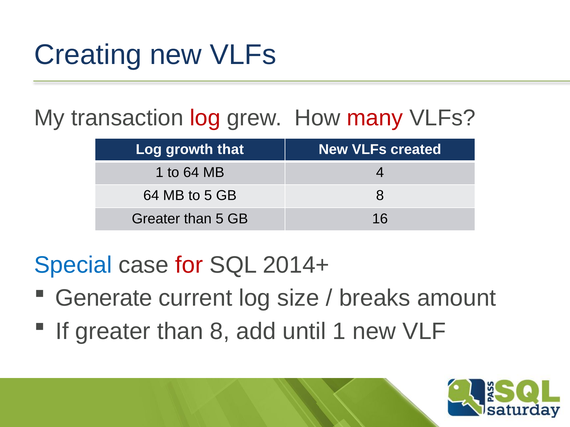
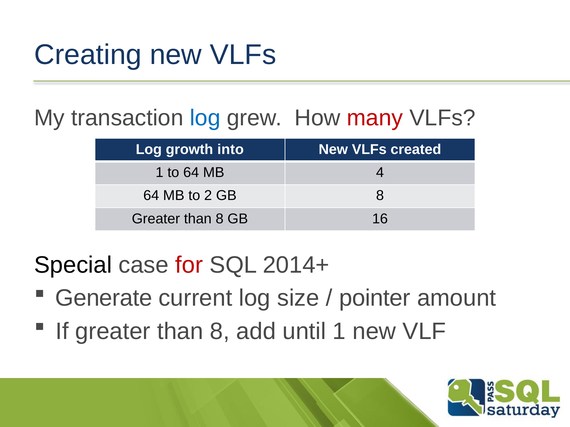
log at (205, 118) colour: red -> blue
that: that -> into
to 5: 5 -> 2
5 at (220, 219): 5 -> 8
Special colour: blue -> black
breaks: breaks -> pointer
